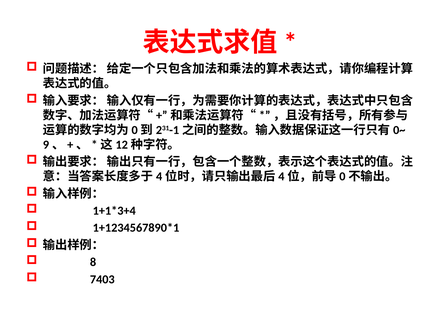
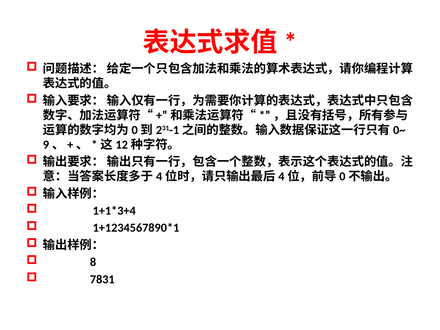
7403: 7403 -> 7831
